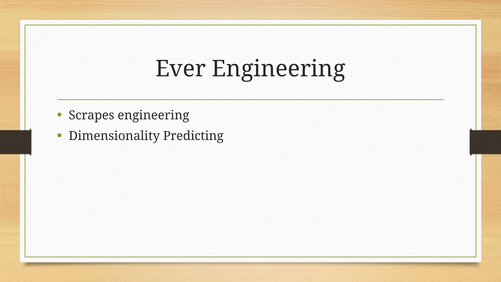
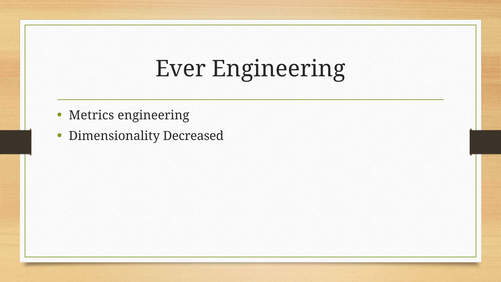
Scrapes: Scrapes -> Metrics
Predicting: Predicting -> Decreased
